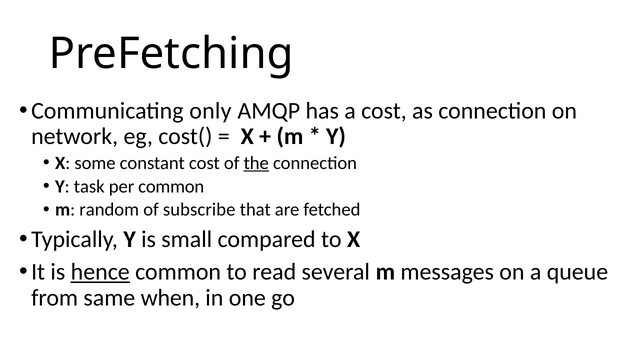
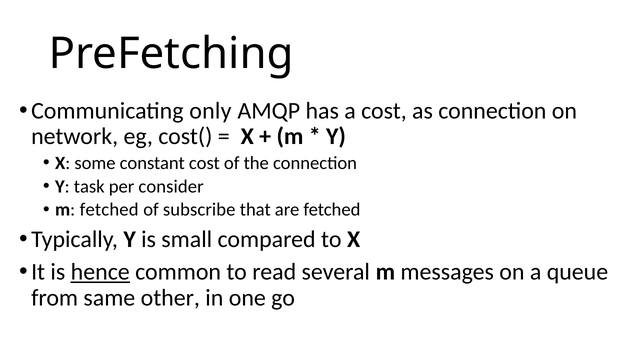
the underline: present -> none
per common: common -> consider
m random: random -> fetched
when: when -> other
